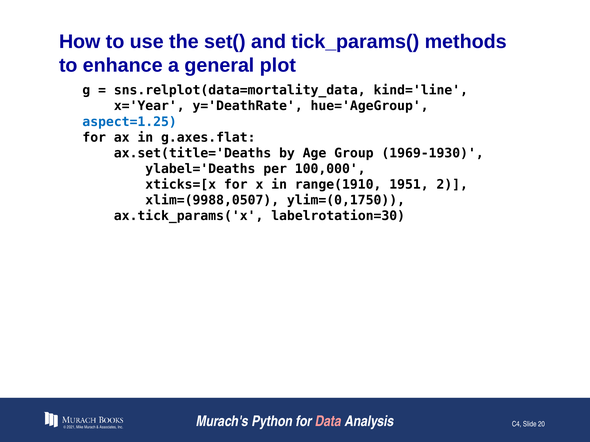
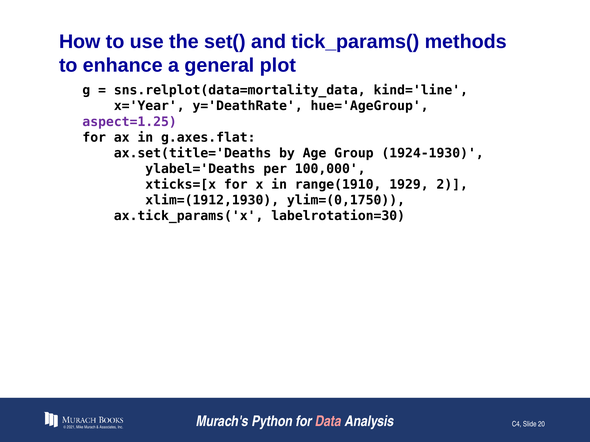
aspect=1.25 colour: blue -> purple
1969-1930: 1969-1930 -> 1924-1930
1951: 1951 -> 1929
xlim=(9988,0507: xlim=(9988,0507 -> xlim=(1912,1930
